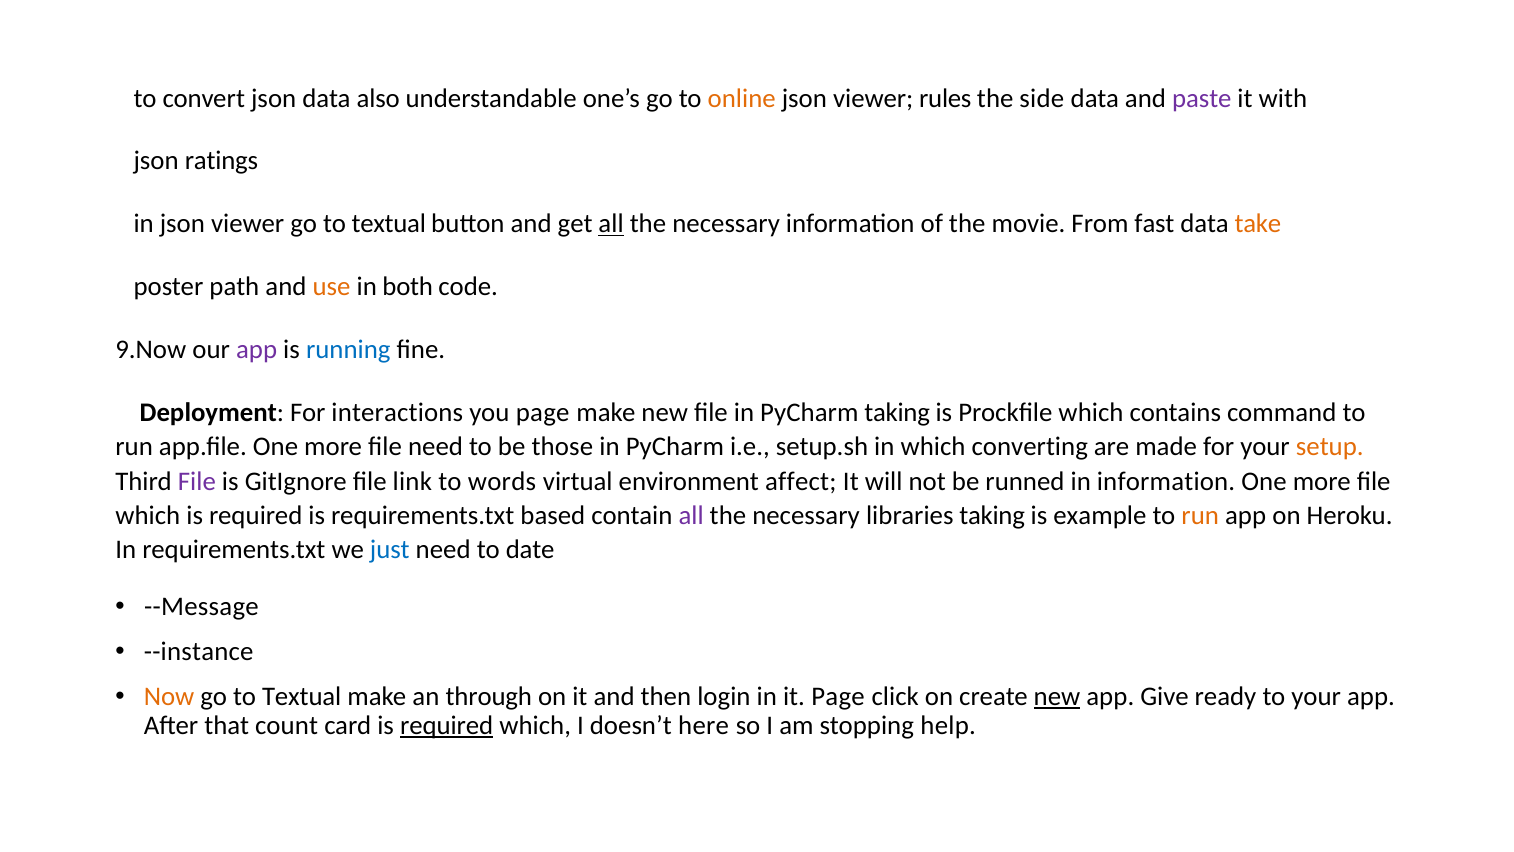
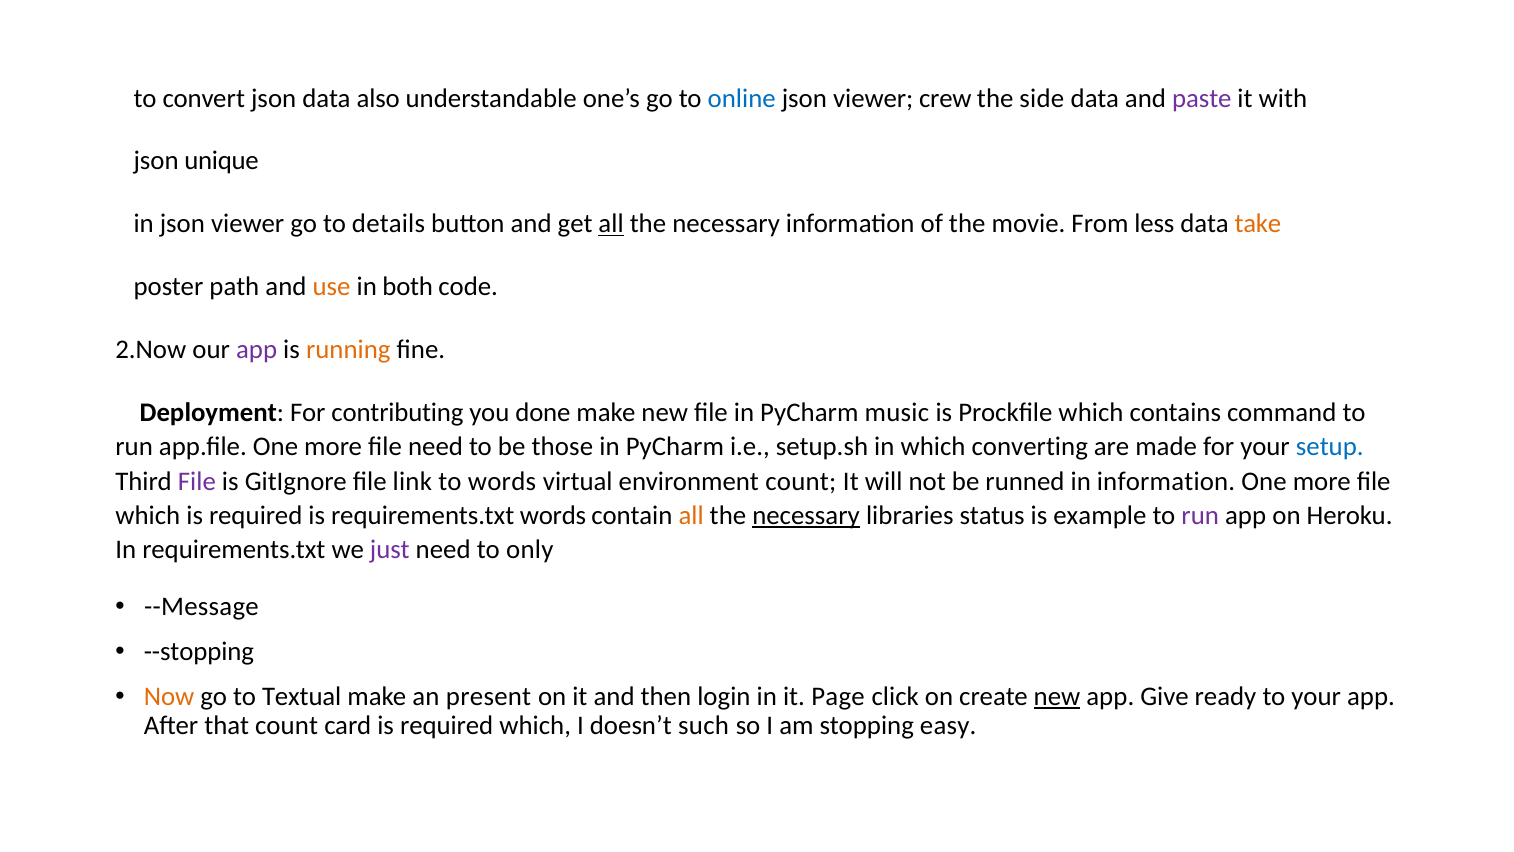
online colour: orange -> blue
rules: rules -> crew
ratings: ratings -> unique
viewer go to textual: textual -> details
fast: fast -> less
9.Now: 9.Now -> 2.Now
running colour: blue -> orange
interactions: interactions -> contributing
you page: page -> done
PyCharm taking: taking -> music
setup colour: orange -> blue
environment affect: affect -> count
requirements.txt based: based -> words
all at (691, 515) colour: purple -> orange
necessary at (806, 515) underline: none -> present
libraries taking: taking -> status
run at (1200, 515) colour: orange -> purple
just colour: blue -> purple
date: date -> only
--instance: --instance -> --stopping
through: through -> present
required at (447, 725) underline: present -> none
here: here -> such
help: help -> easy
